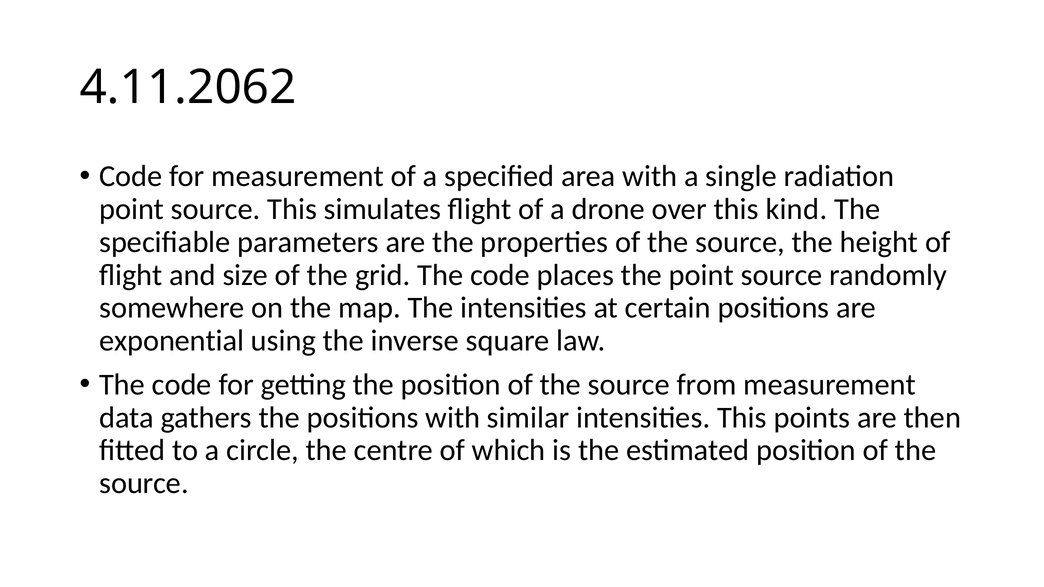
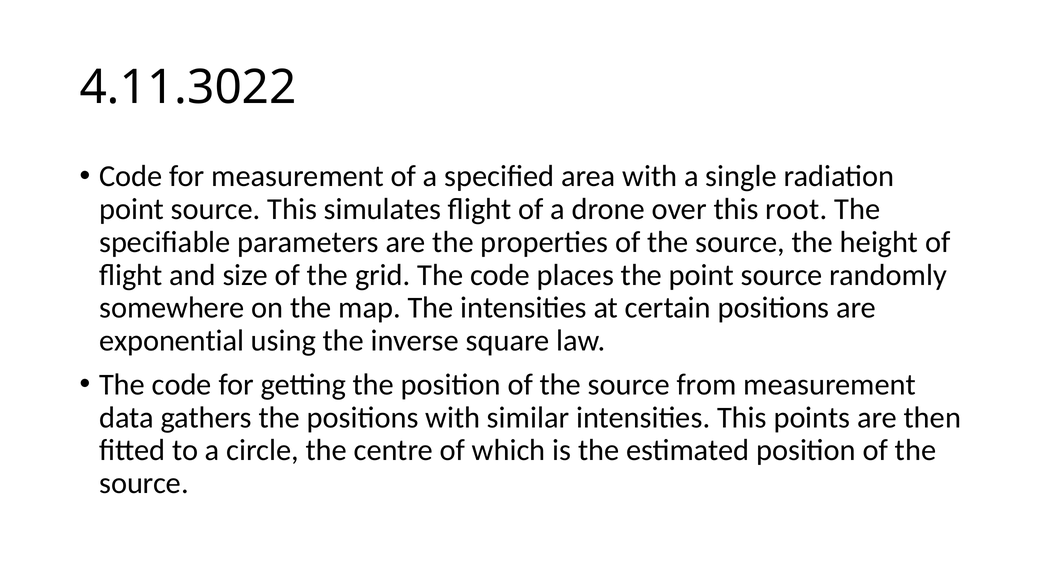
4.11.2062: 4.11.2062 -> 4.11.3022
kind: kind -> root
